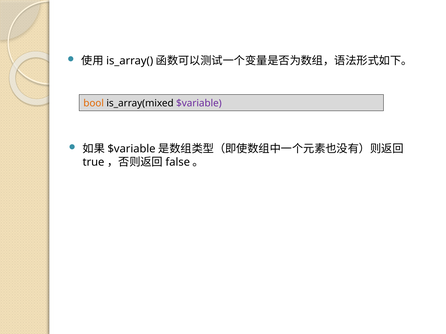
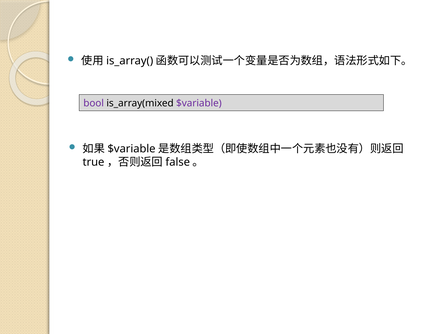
bool colour: orange -> purple
